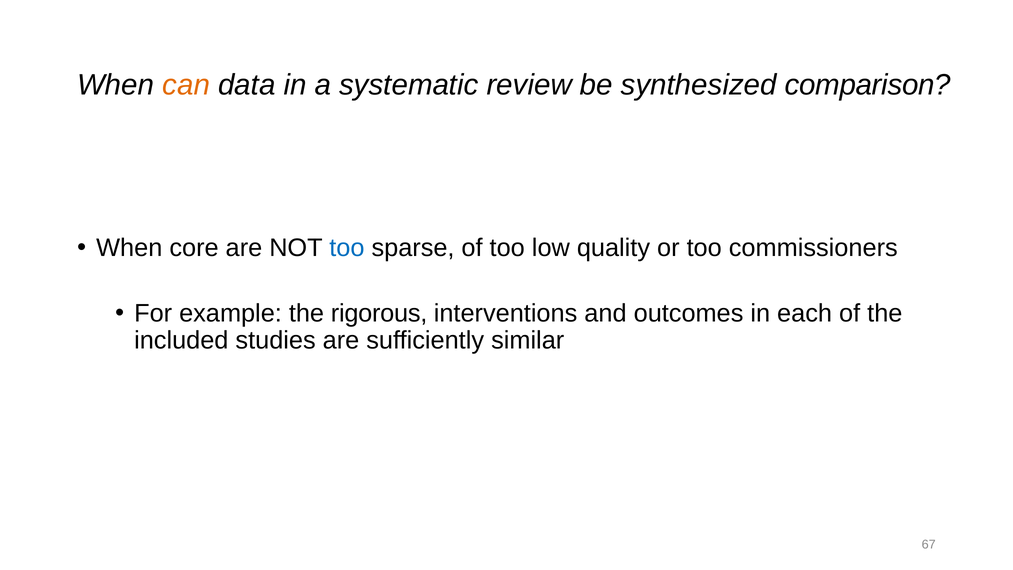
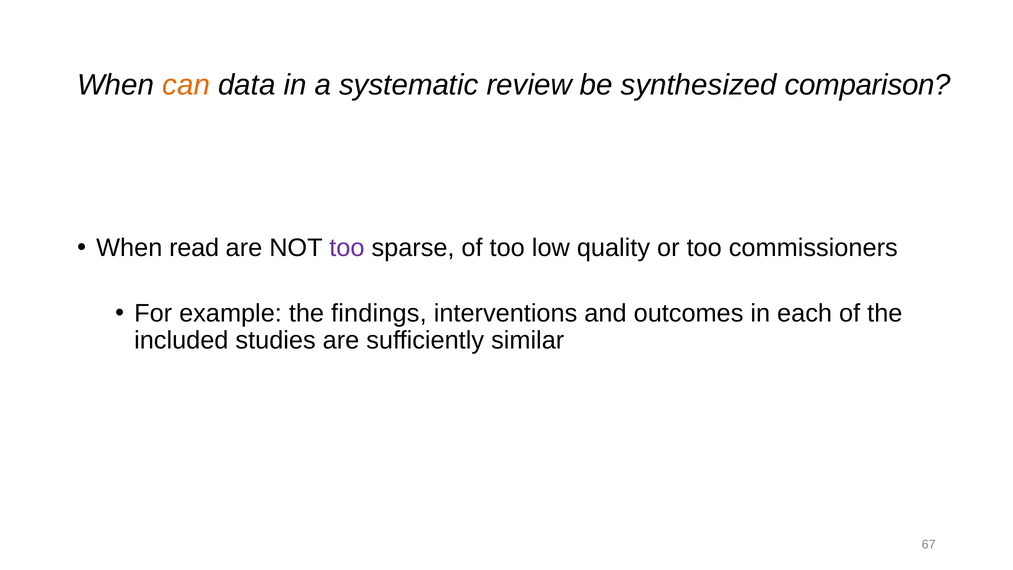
core: core -> read
too at (347, 248) colour: blue -> purple
rigorous: rigorous -> findings
